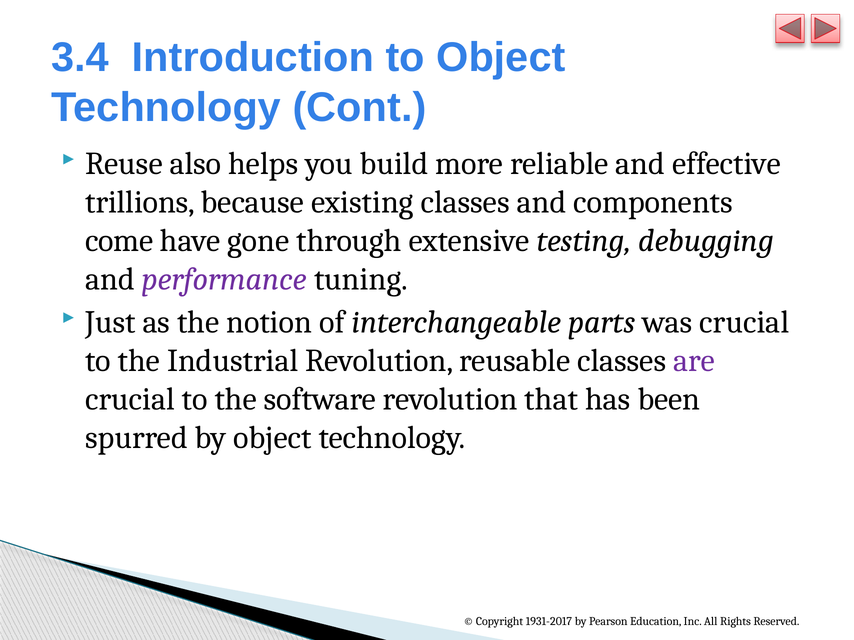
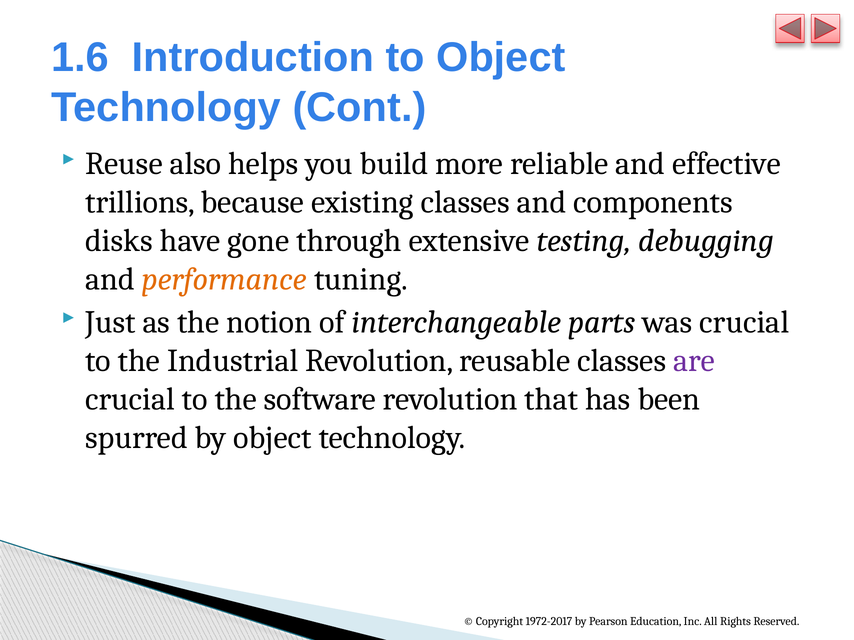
3.4: 3.4 -> 1.6
come: come -> disks
performance colour: purple -> orange
1931-2017: 1931-2017 -> 1972-2017
